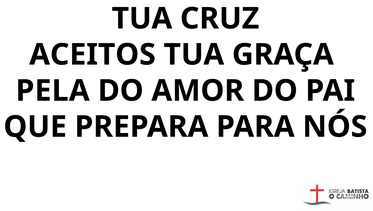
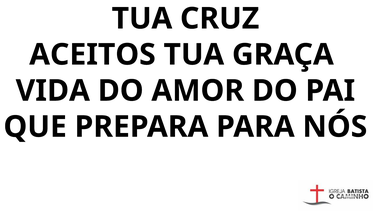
PELA: PELA -> VIDA
